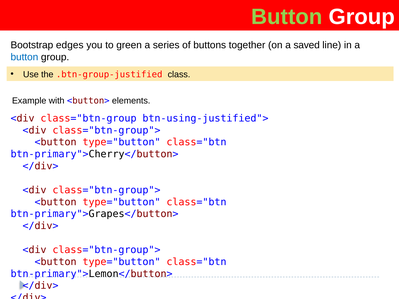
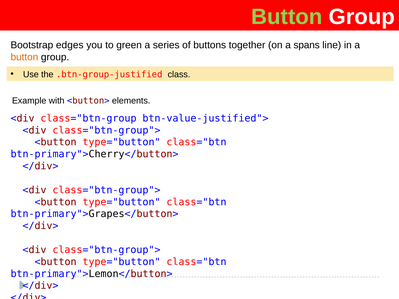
saved: saved -> spans
button at (24, 57) colour: blue -> orange
btn-using-justified">: btn-using-justified"> -> btn-value-justified">
